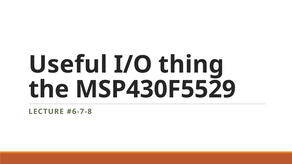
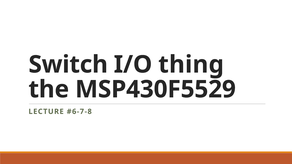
Useful: Useful -> Switch
